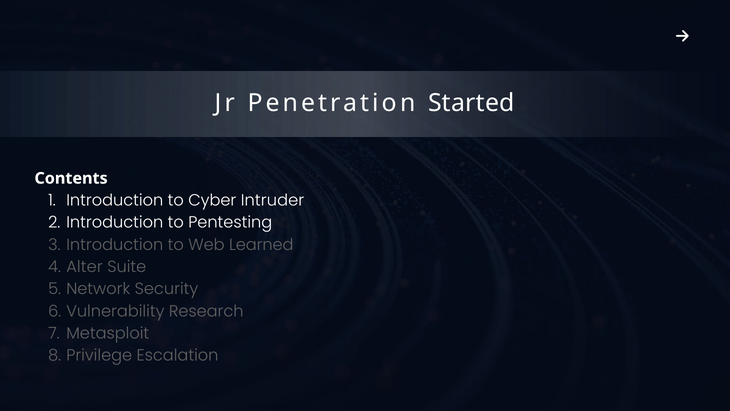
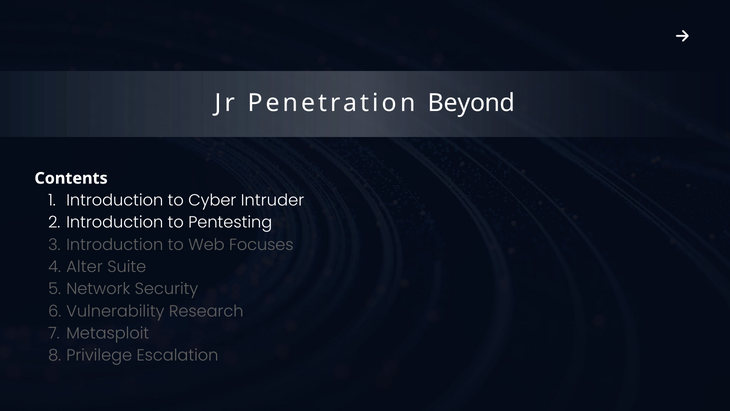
Started: Started -> Beyond
Learned: Learned -> Focuses
